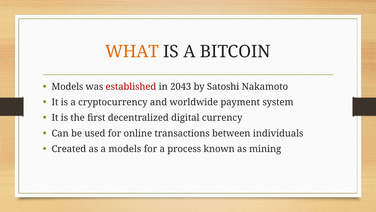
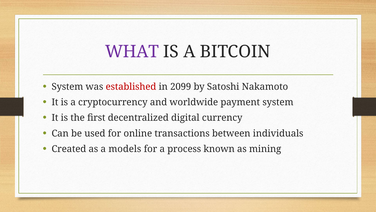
WHAT colour: orange -> purple
Models at (67, 87): Models -> System
2043: 2043 -> 2099
